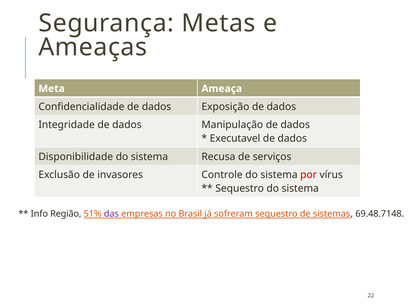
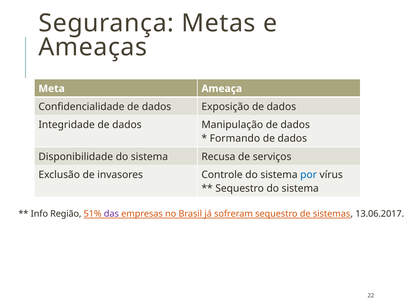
Executavel: Executavel -> Formando
por colour: red -> blue
69.48.7148: 69.48.7148 -> 13.06.2017
